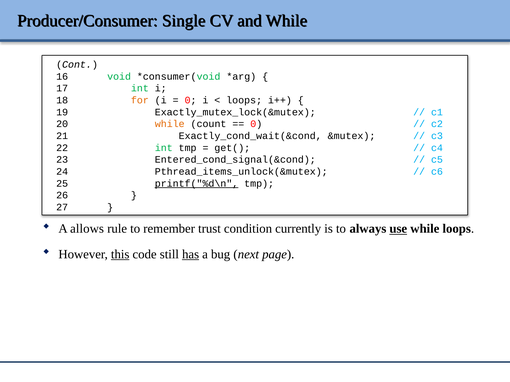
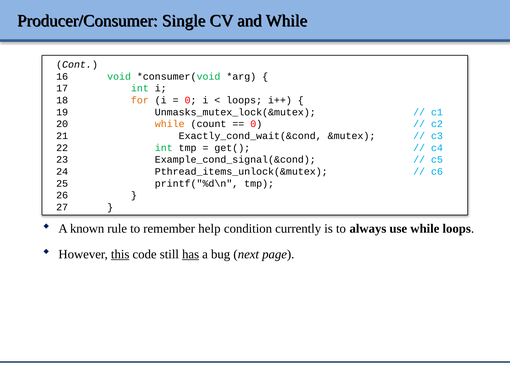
Exactly_mutex_lock(&mutex: Exactly_mutex_lock(&mutex -> Unmasks_mutex_lock(&mutex
Entered_cond_signal(&cond: Entered_cond_signal(&cond -> Example_cond_signal(&cond
printf("%d\n underline: present -> none
allows: allows -> known
trust: trust -> help
use underline: present -> none
